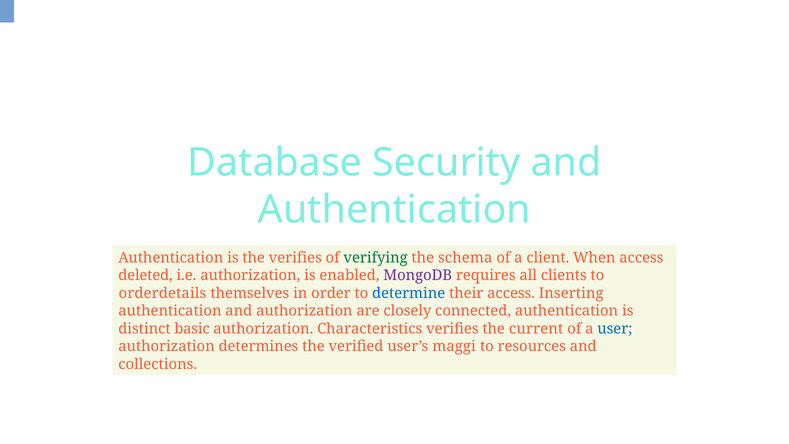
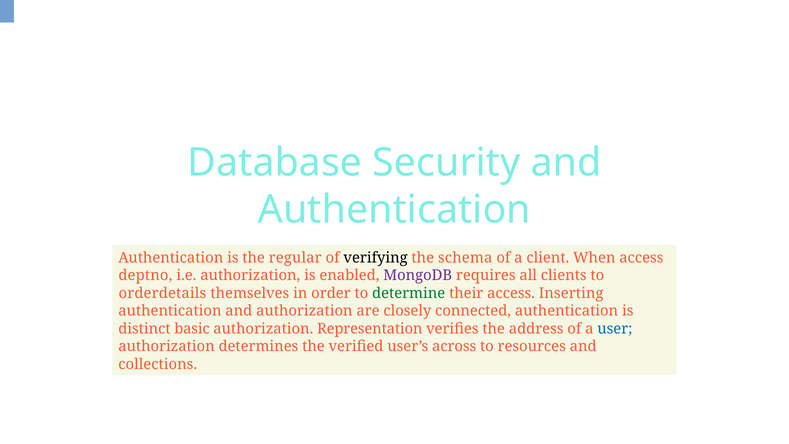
the verifies: verifies -> regular
verifying colour: green -> black
deleted: deleted -> deptno
determine colour: blue -> green
Characteristics: Characteristics -> Representation
current: current -> address
maggi: maggi -> across
